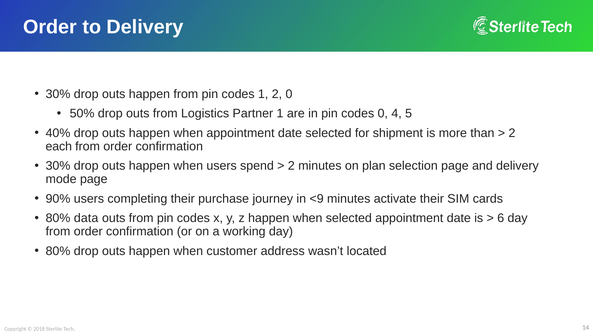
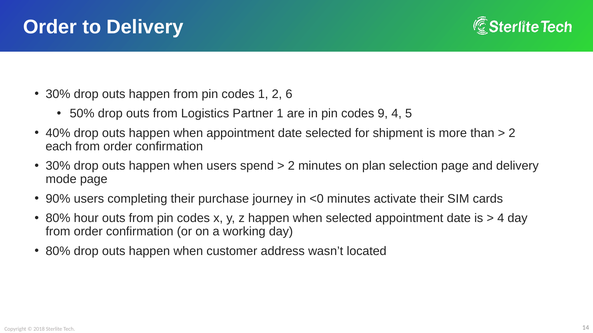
2 0: 0 -> 6
codes 0: 0 -> 9
<9: <9 -> <0
data: data -> hour
6 at (501, 219): 6 -> 4
